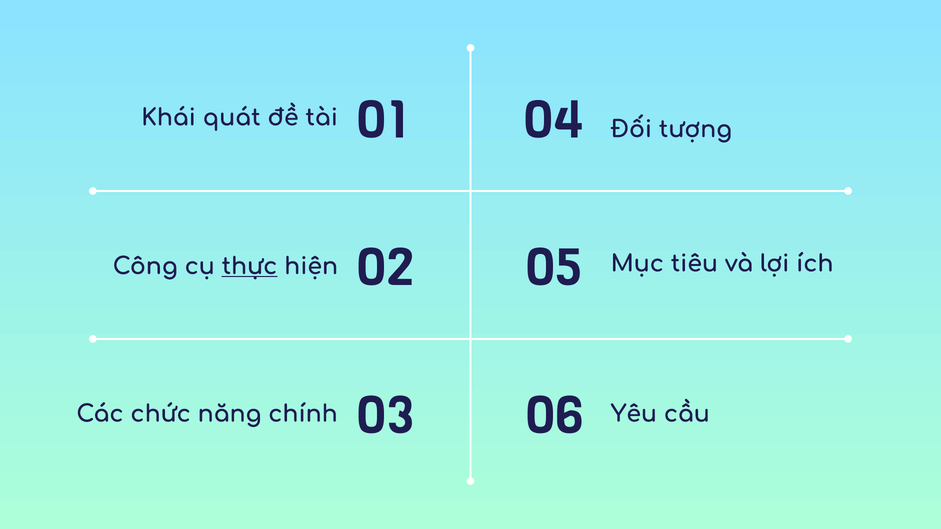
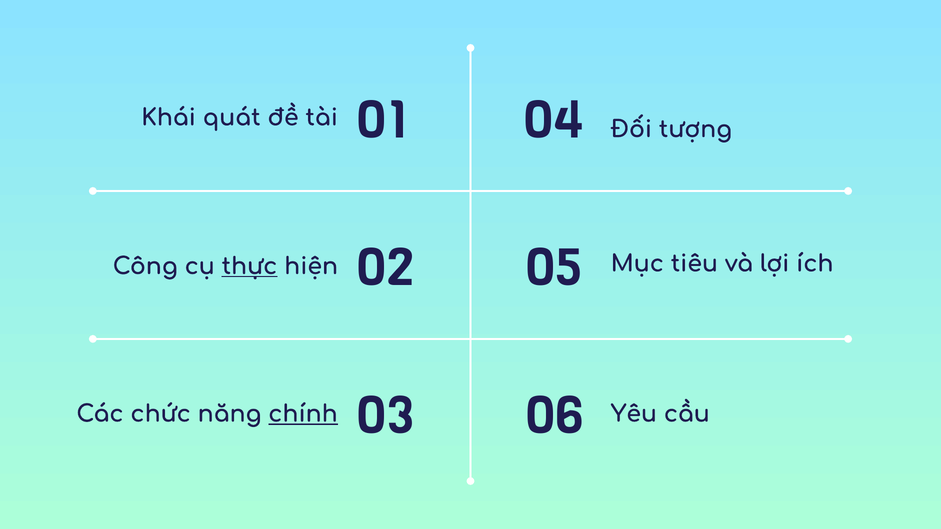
chính underline: none -> present
